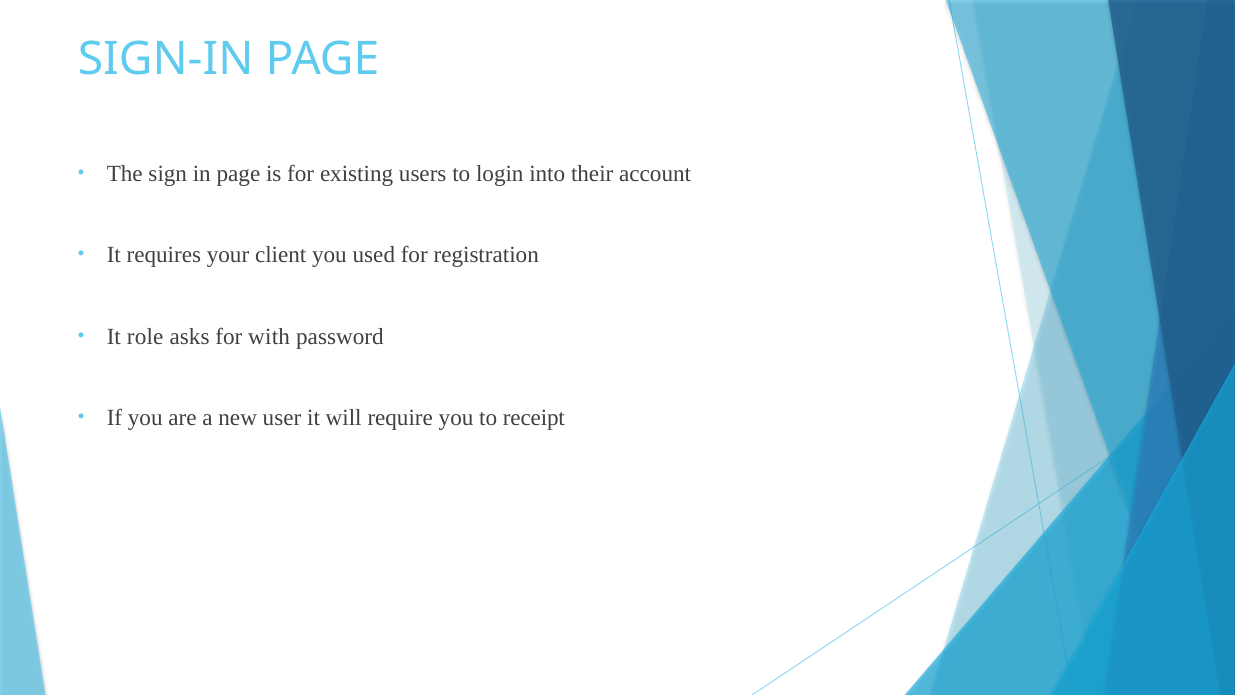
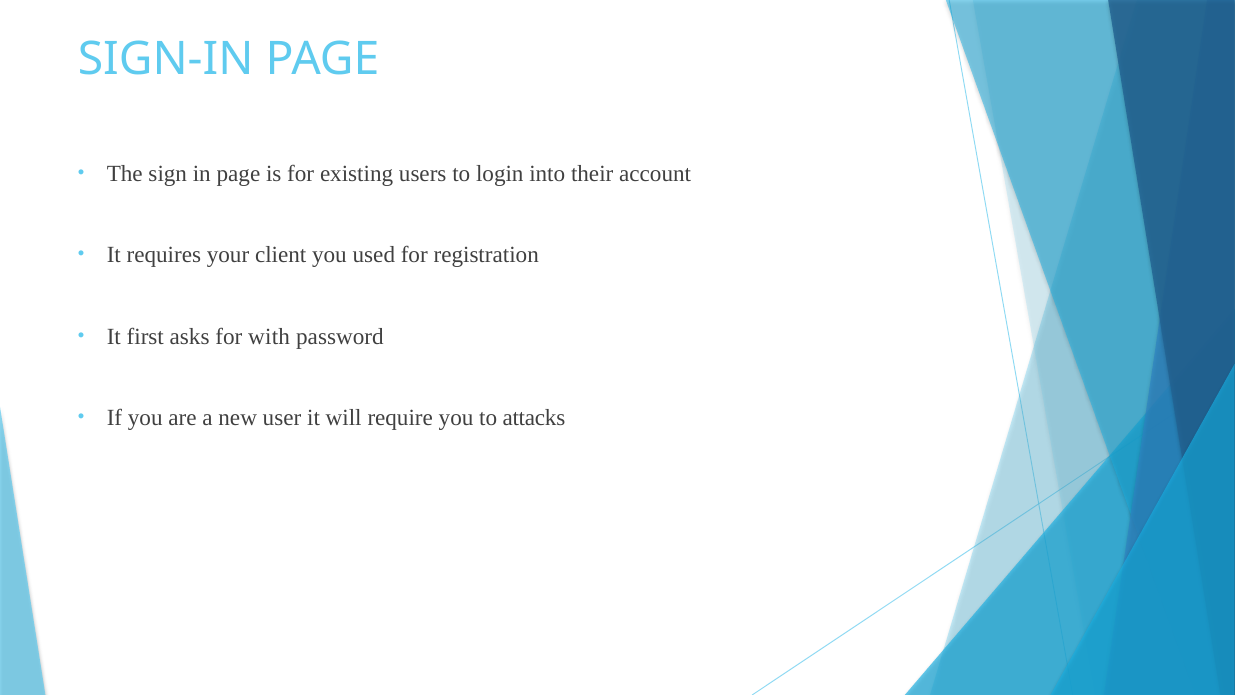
role: role -> first
receipt: receipt -> attacks
